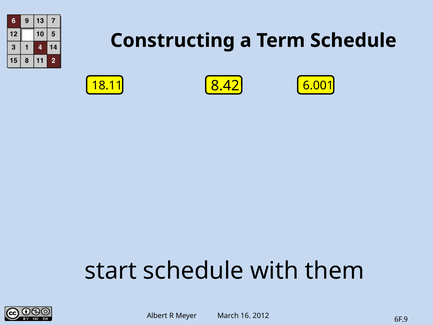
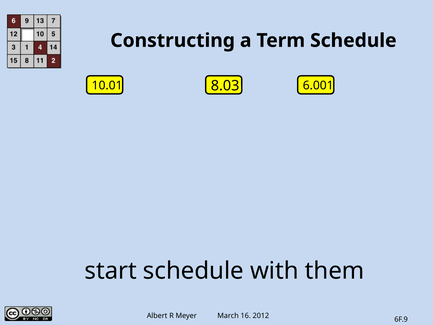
8.42: 8.42 -> 8.03
18.11: 18.11 -> 10.01
